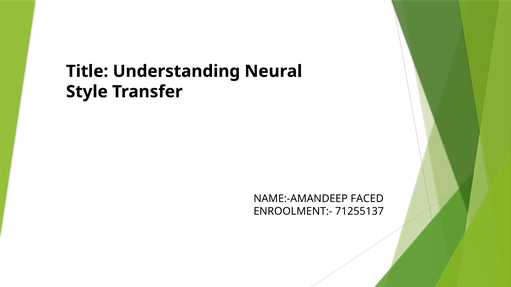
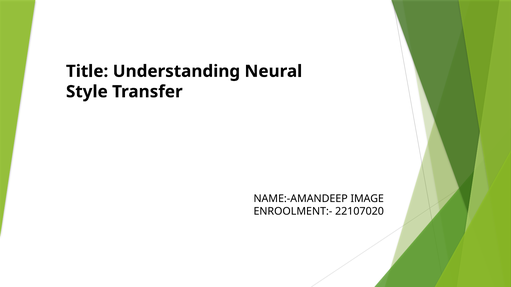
FACED: FACED -> IMAGE
71255137: 71255137 -> 22107020
